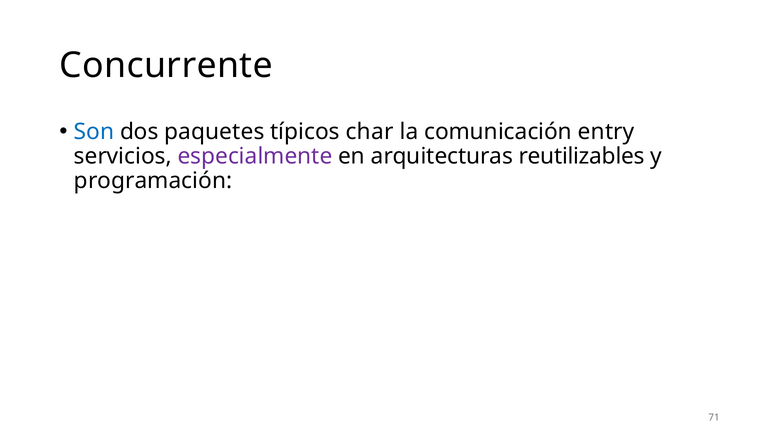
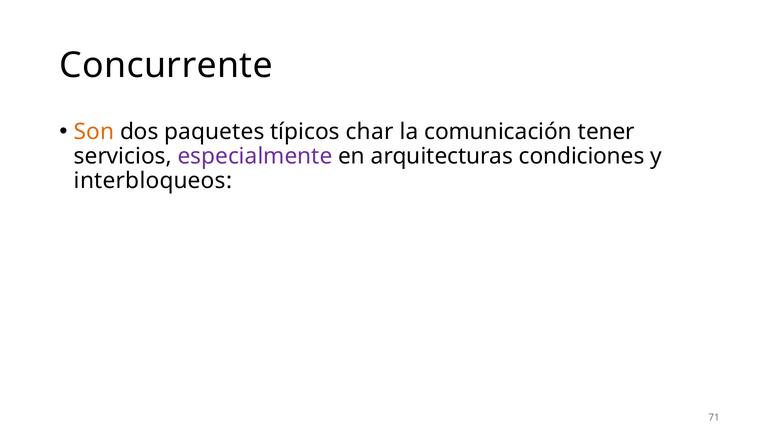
Son colour: blue -> orange
entry: entry -> tener
reutilizables: reutilizables -> condiciones
programación: programación -> interbloqueos
